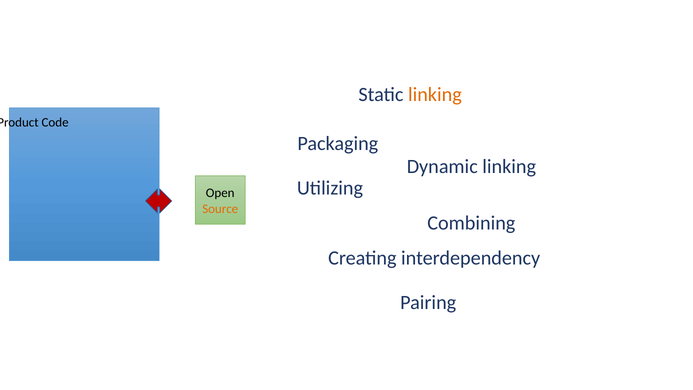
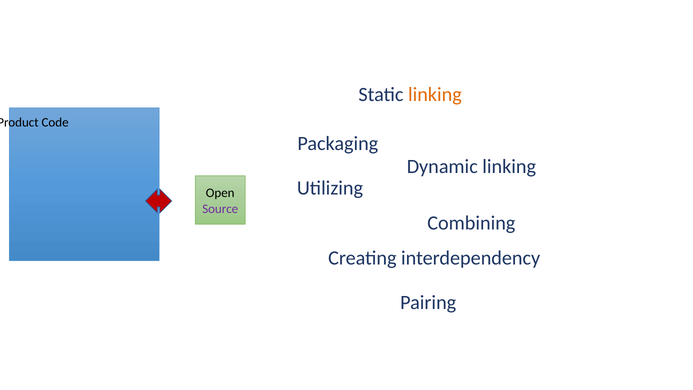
Source colour: orange -> purple
